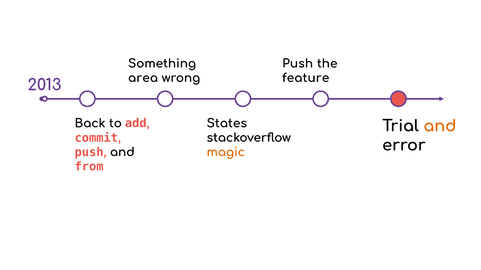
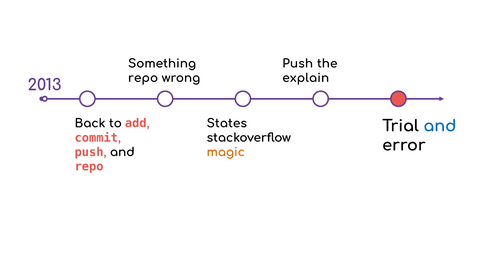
area at (143, 78): area -> repo
feature: feature -> explain
and at (440, 126) colour: orange -> blue
from at (89, 167): from -> repo
